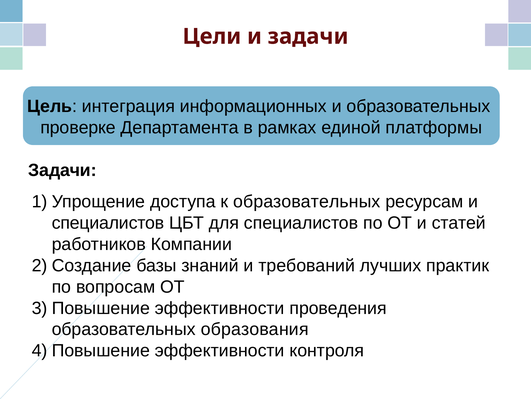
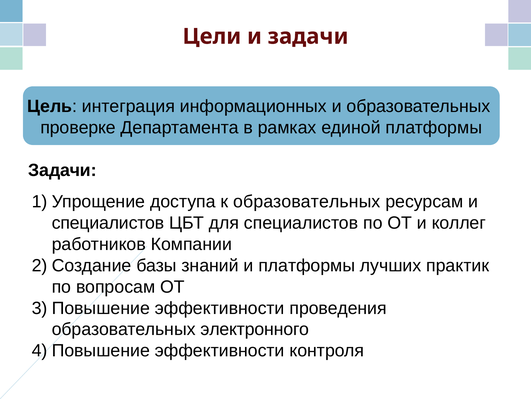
статей: статей -> коллег
и требований: требований -> платформы
образования: образования -> электронного
